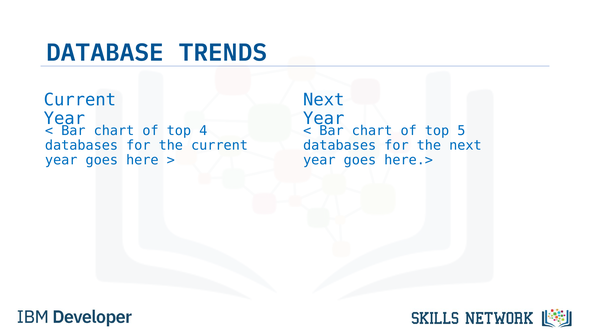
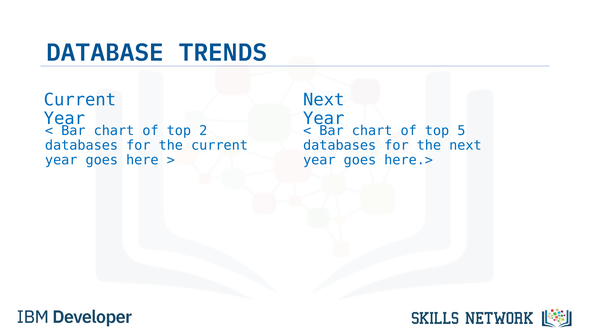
4: 4 -> 2
